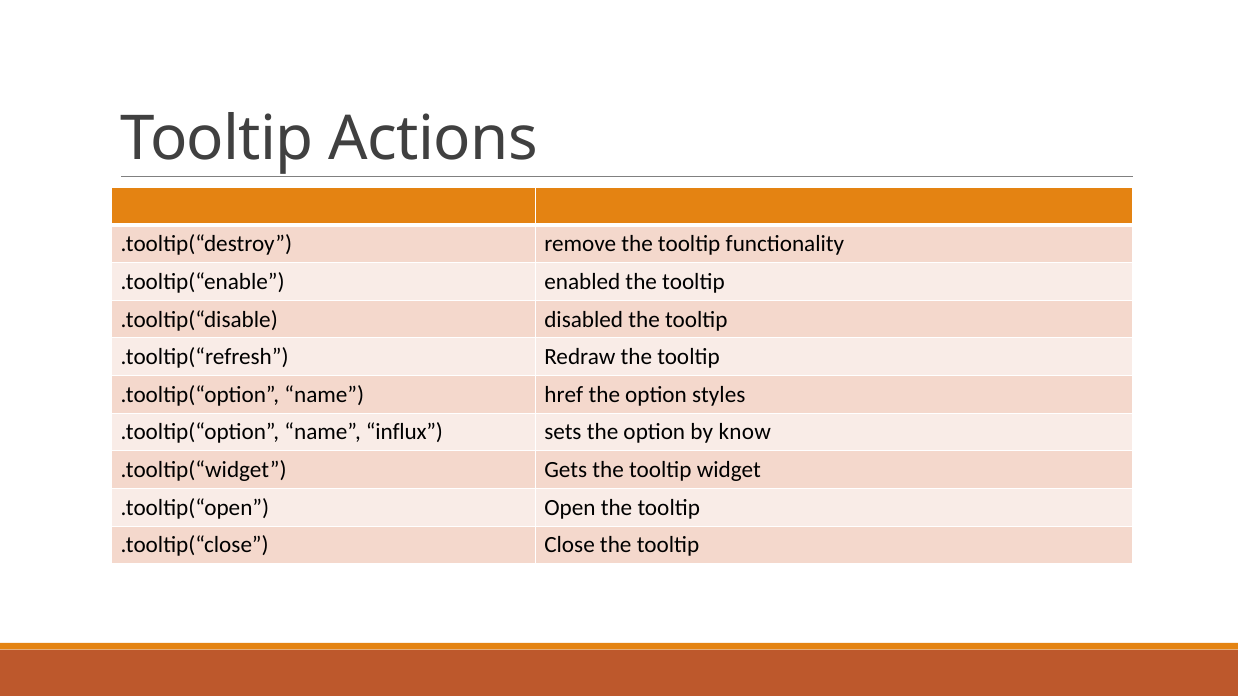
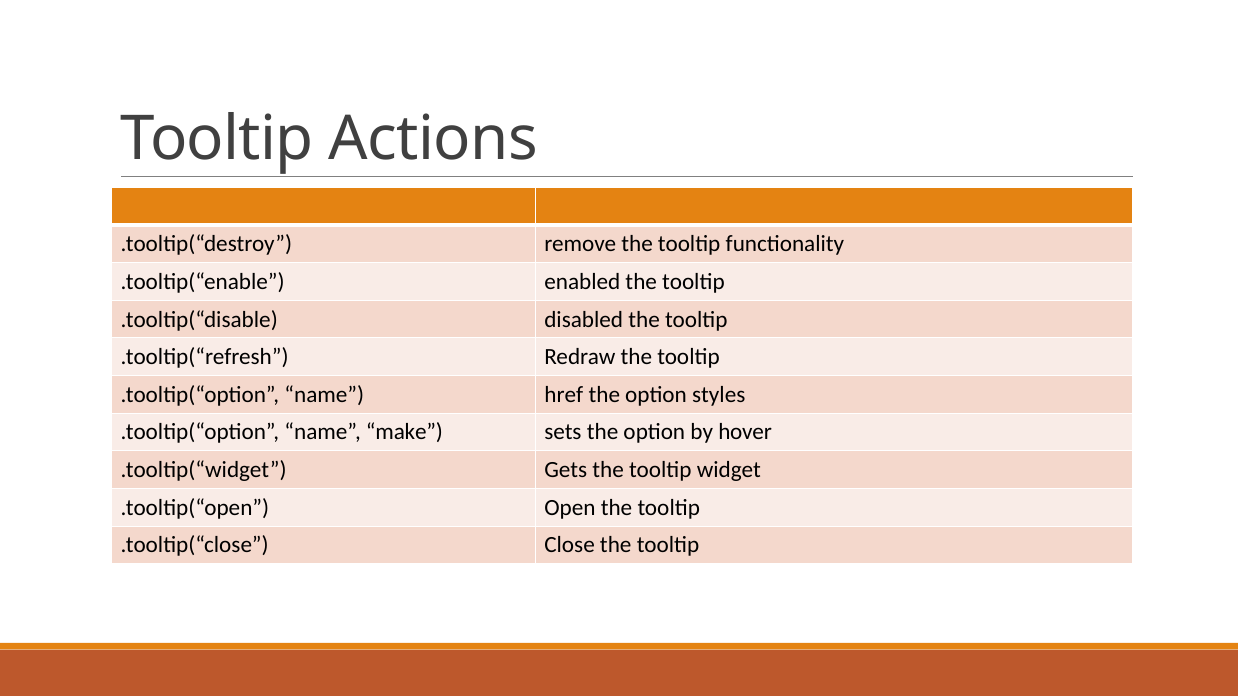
influx: influx -> make
know: know -> hover
